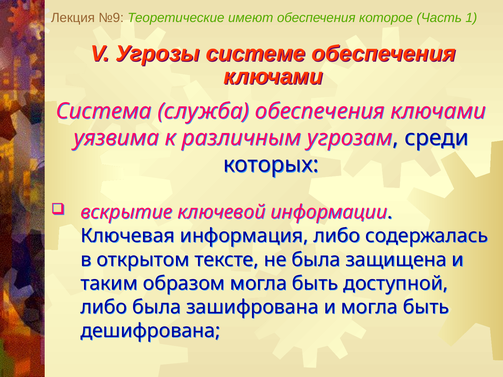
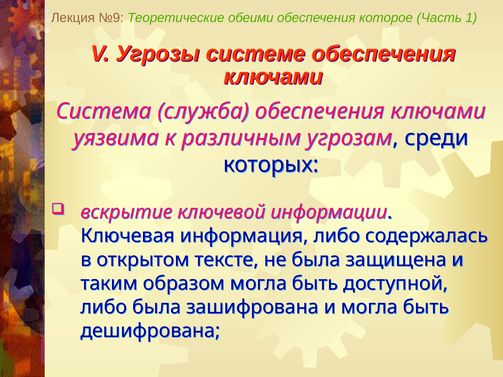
имеют: имеют -> обеими
